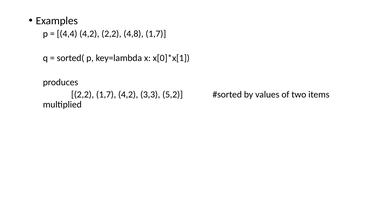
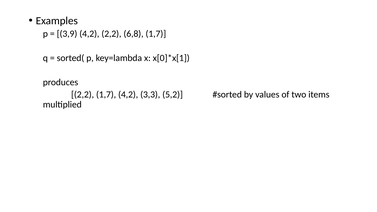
4,4: 4,4 -> 3,9
4,8: 4,8 -> 6,8
